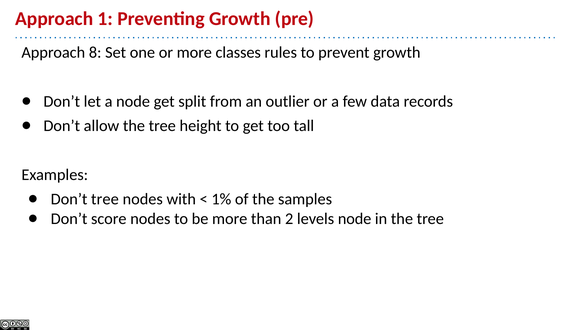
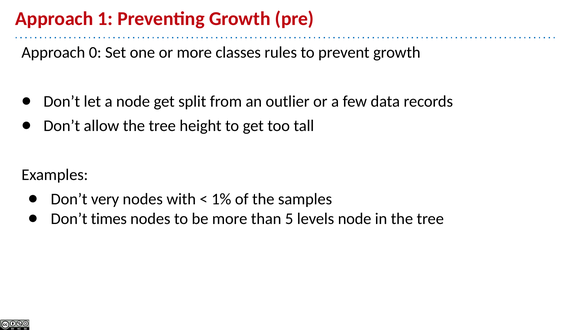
8: 8 -> 0
Don’t tree: tree -> very
score: score -> times
2: 2 -> 5
